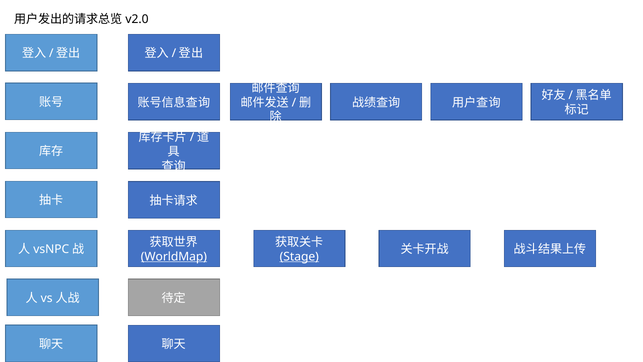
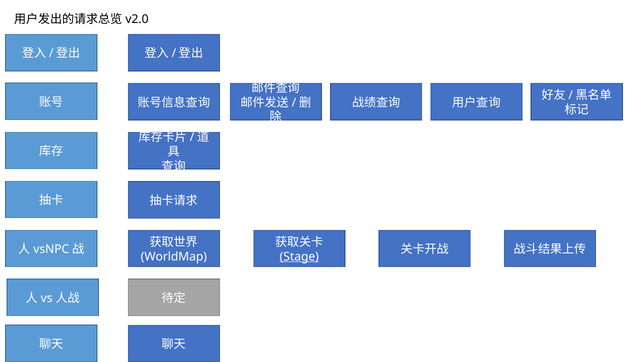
WorldMap underline: present -> none
